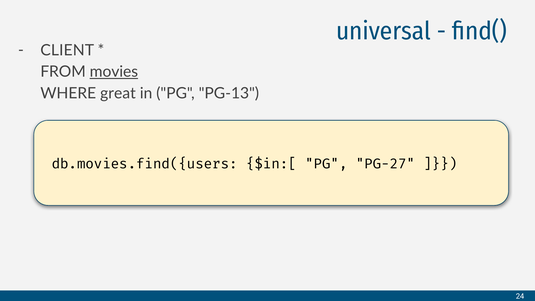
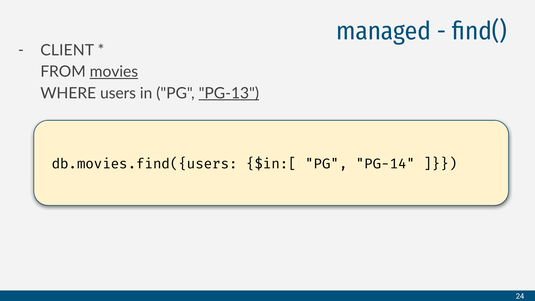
universal: universal -> managed
great: great -> users
PG-13 underline: none -> present
PG-27: PG-27 -> PG-14
